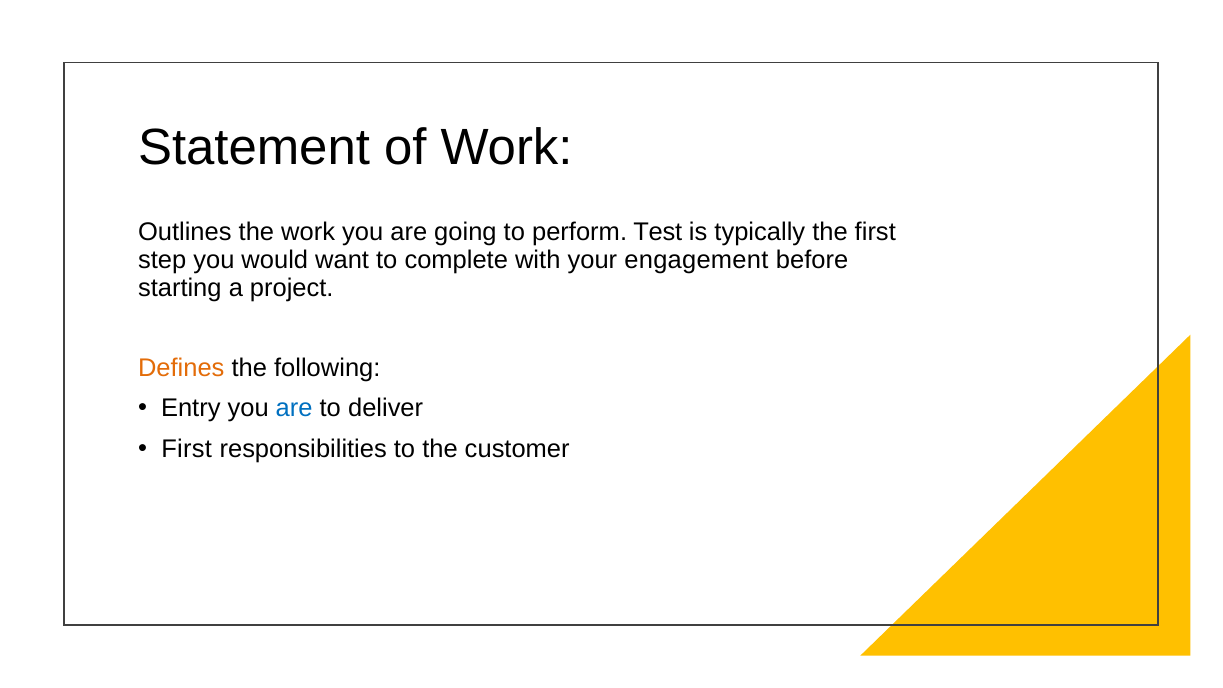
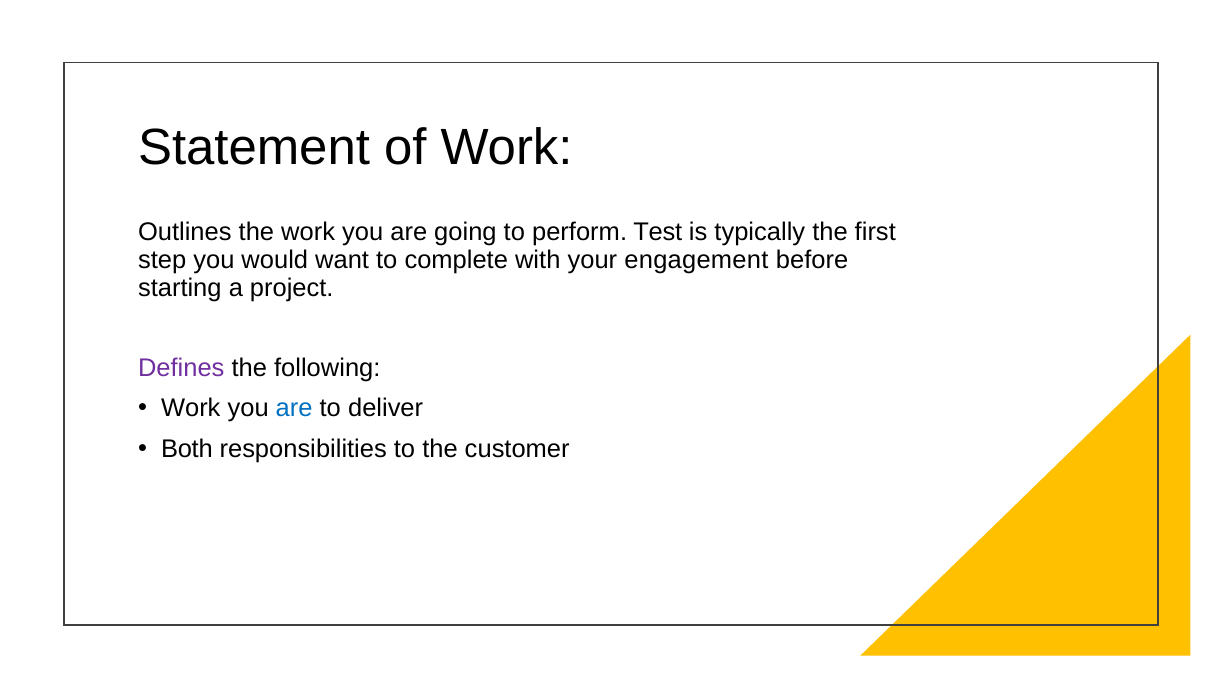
Defines colour: orange -> purple
Entry at (191, 408): Entry -> Work
First at (187, 449): First -> Both
